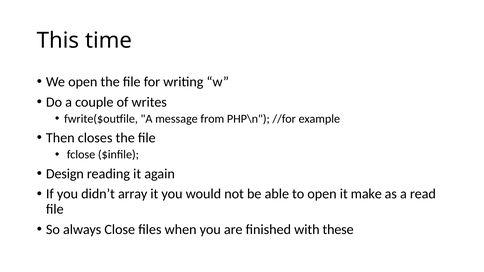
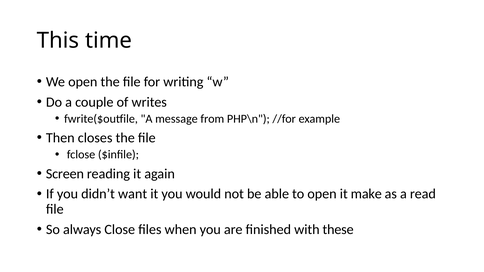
Design: Design -> Screen
array: array -> want
